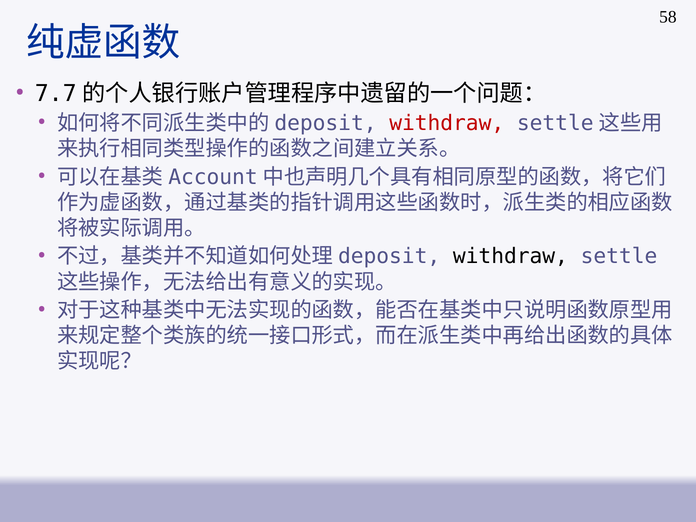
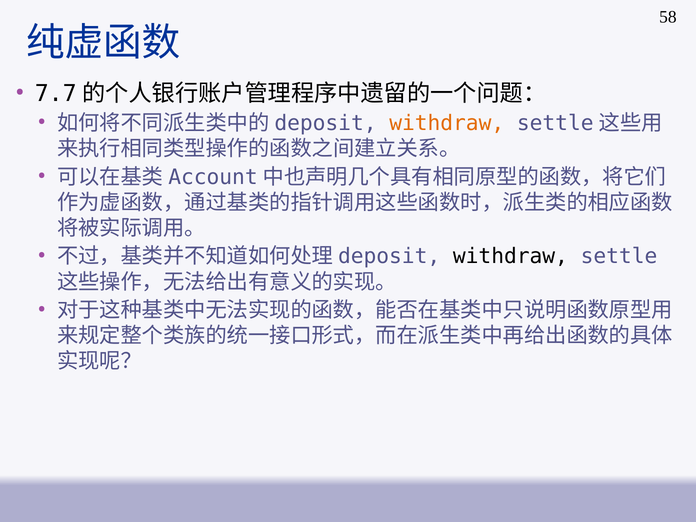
withdraw at (447, 123) colour: red -> orange
